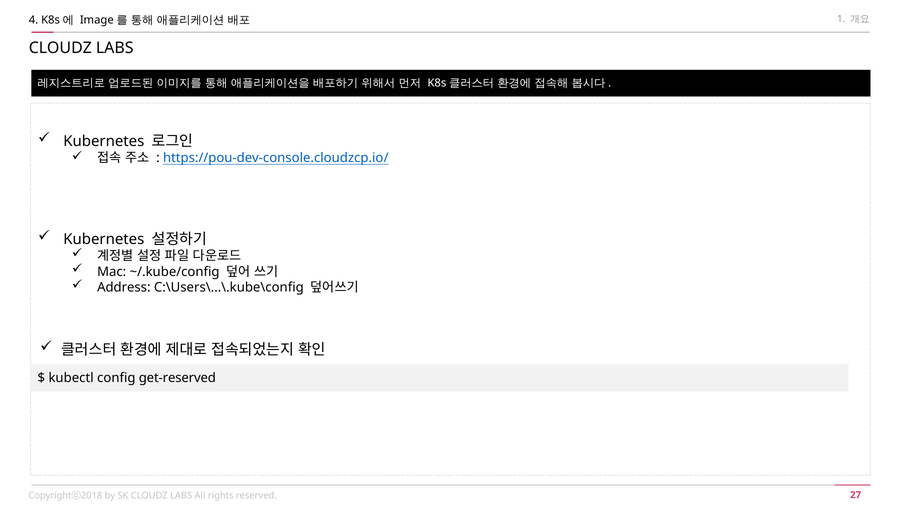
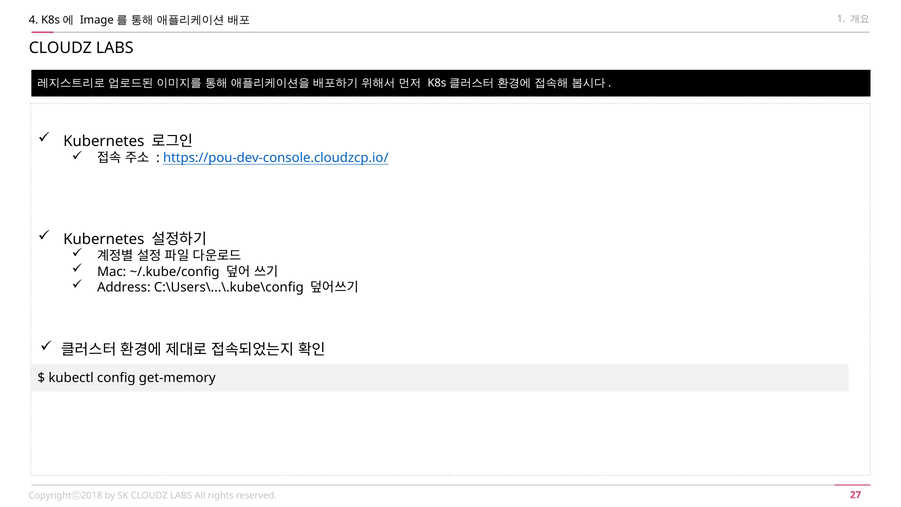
get-reserved: get-reserved -> get-memory
